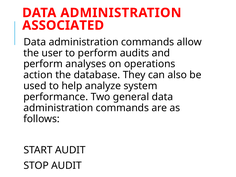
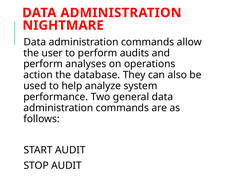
ASSOCIATED: ASSOCIATED -> NIGHTMARE
